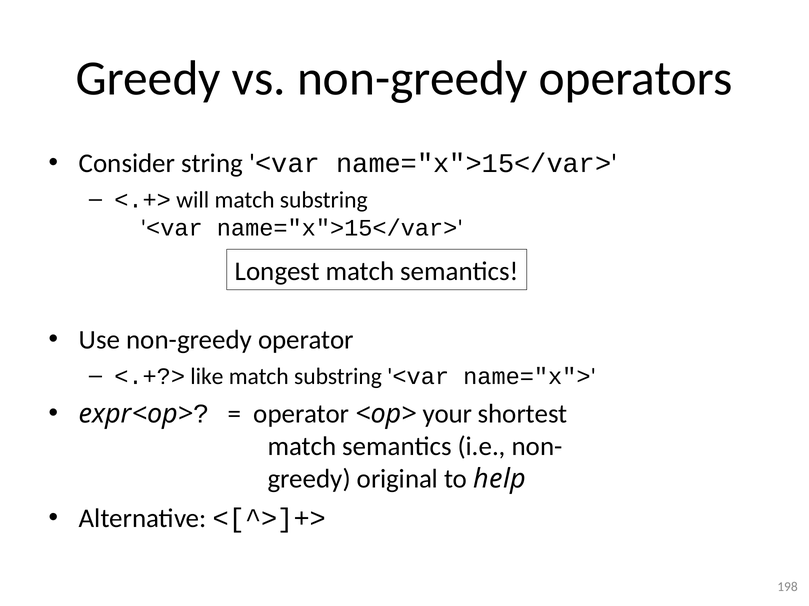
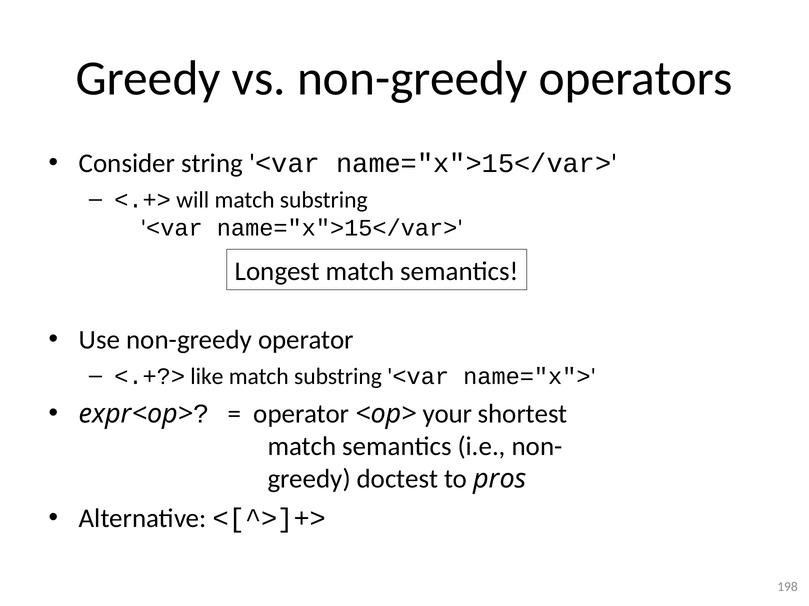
original: original -> doctest
help: help -> pros
